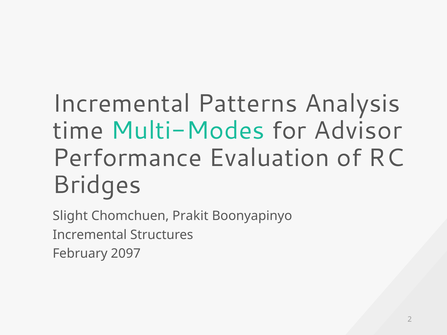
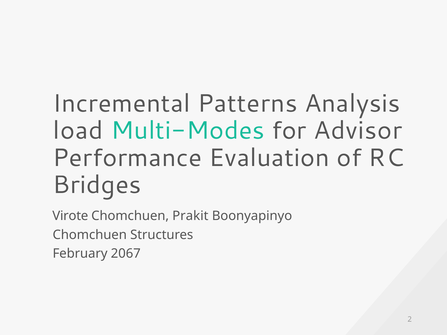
time: time -> load
Slight: Slight -> Virote
Incremental at (90, 235): Incremental -> Chomchuen
2097: 2097 -> 2067
